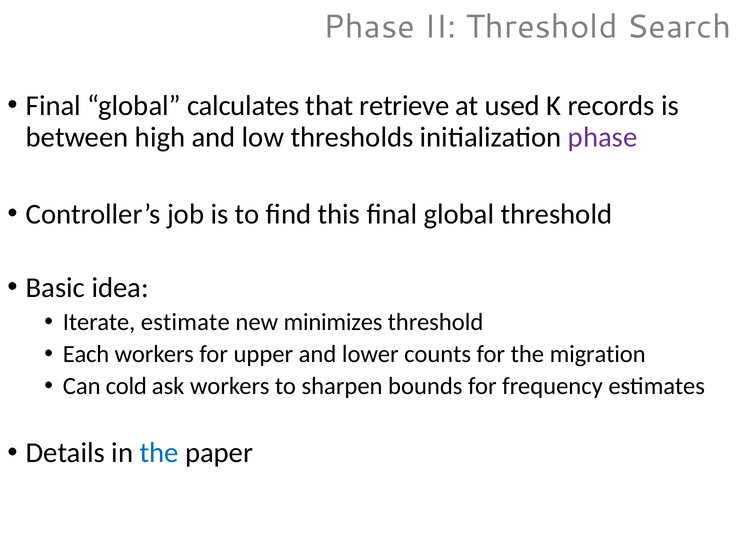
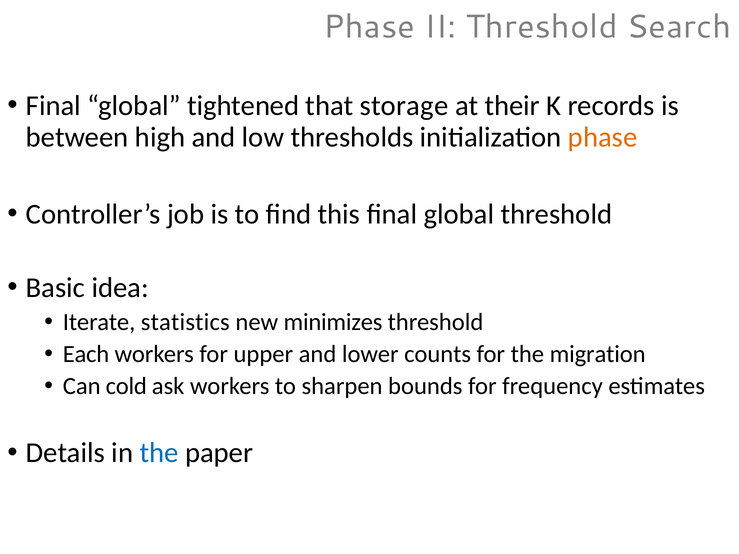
calculates: calculates -> tightened
retrieve: retrieve -> storage
used: used -> their
phase at (603, 137) colour: purple -> orange
estimate: estimate -> statistics
